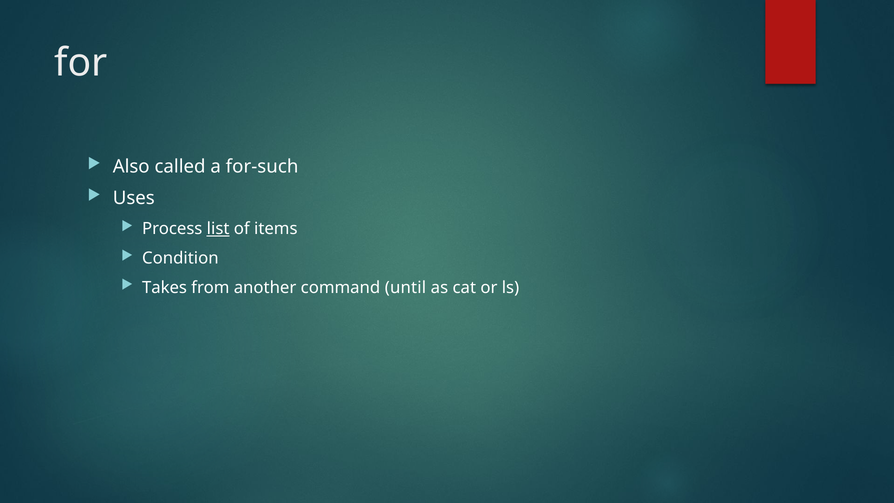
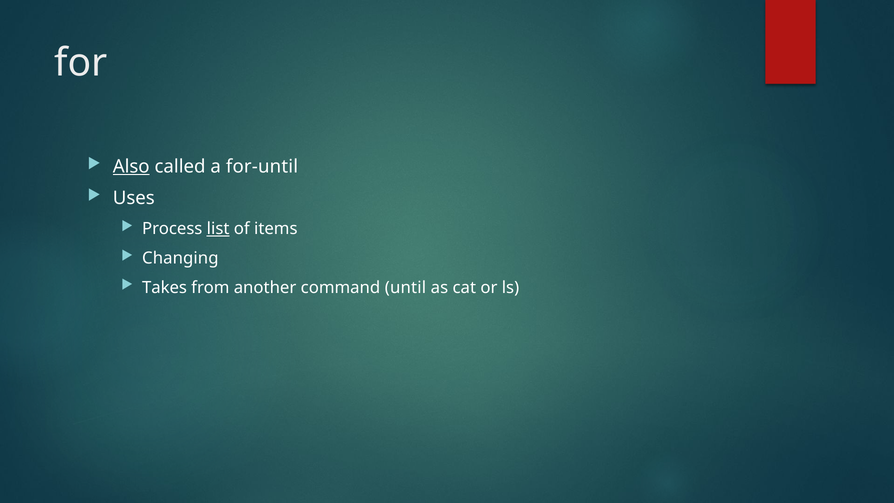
Also underline: none -> present
for-such: for-such -> for-until
Condition: Condition -> Changing
